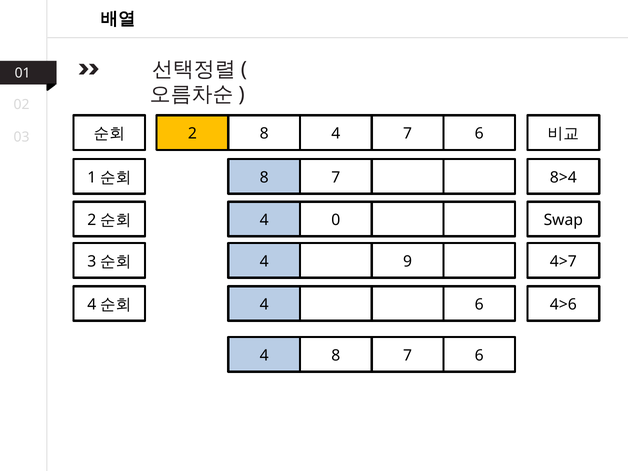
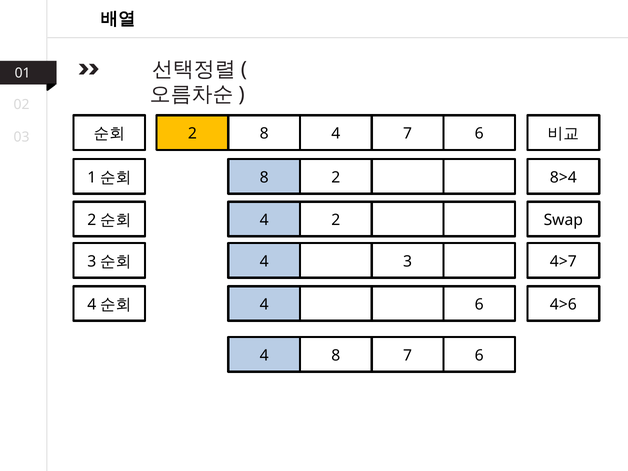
7 at (336, 177): 7 -> 2
4 0: 0 -> 2
9: 9 -> 3
